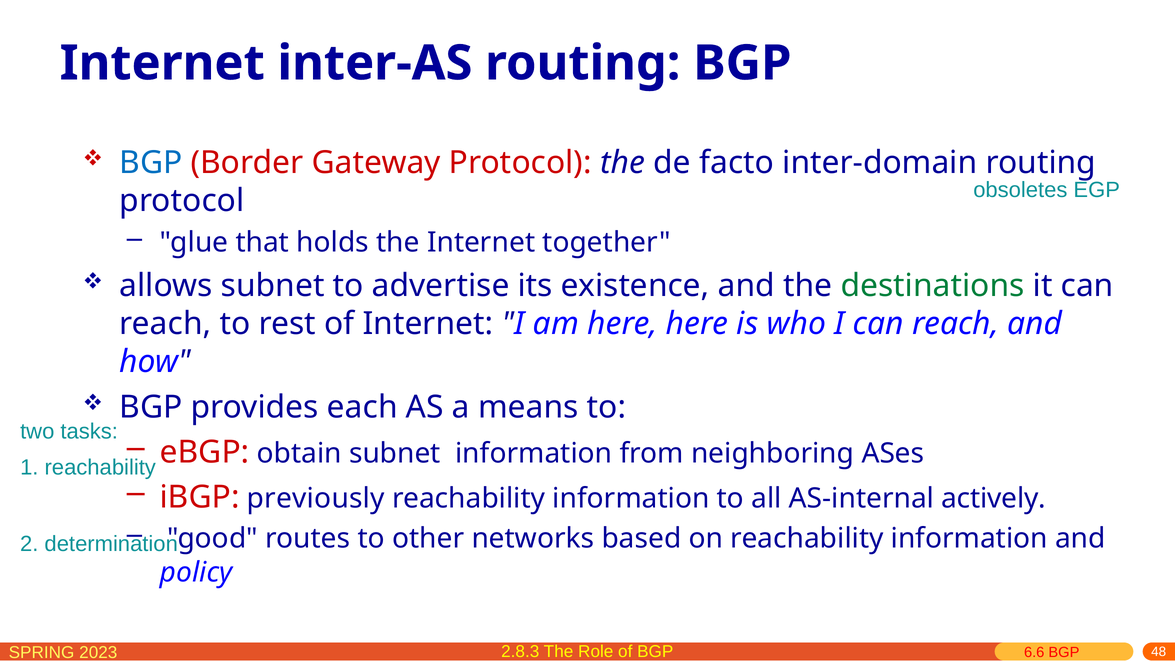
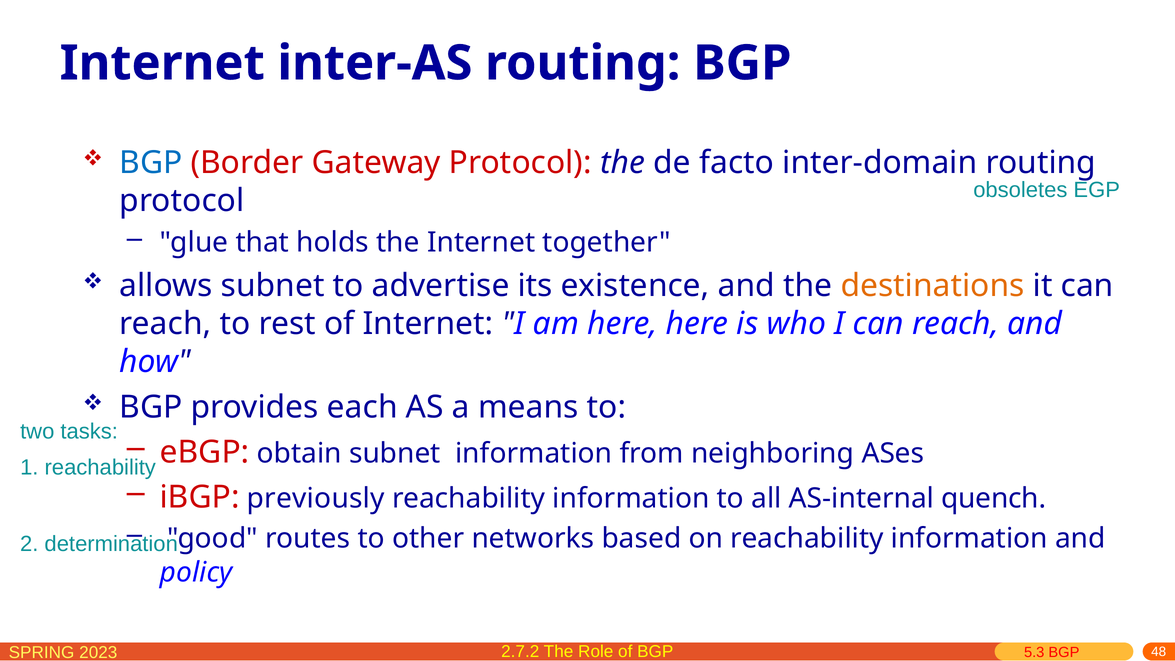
destinations colour: green -> orange
actively: actively -> quench
2.8.3: 2.8.3 -> 2.7.2
6.6: 6.6 -> 5.3
